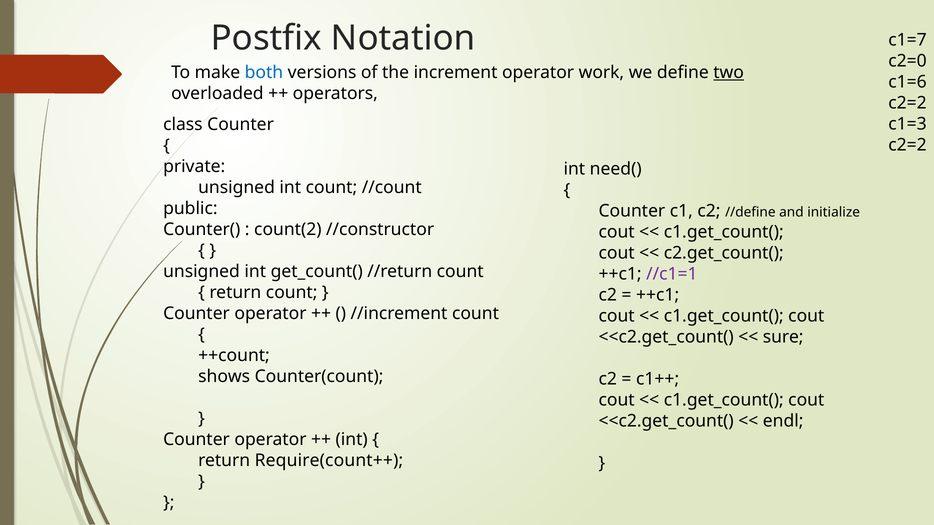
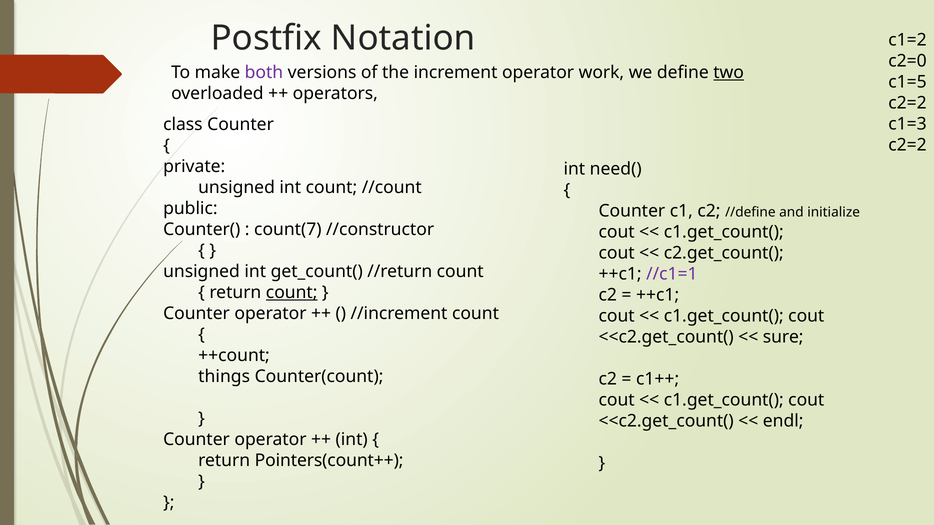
c1=7: c1=7 -> c1=2
both colour: blue -> purple
c1=6: c1=6 -> c1=5
count(2: count(2 -> count(7
count at (292, 293) underline: none -> present
shows: shows -> things
Require(count++: Require(count++ -> Pointers(count++
